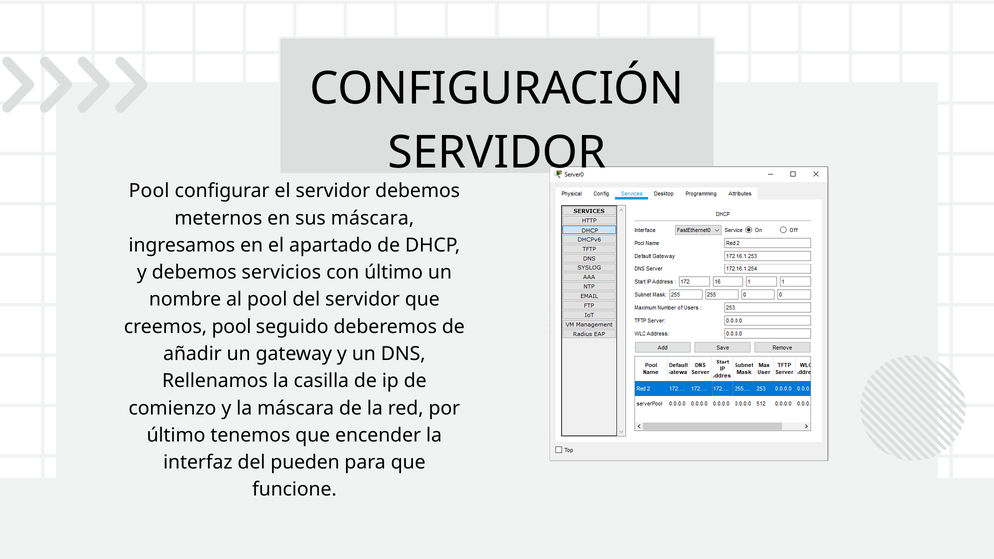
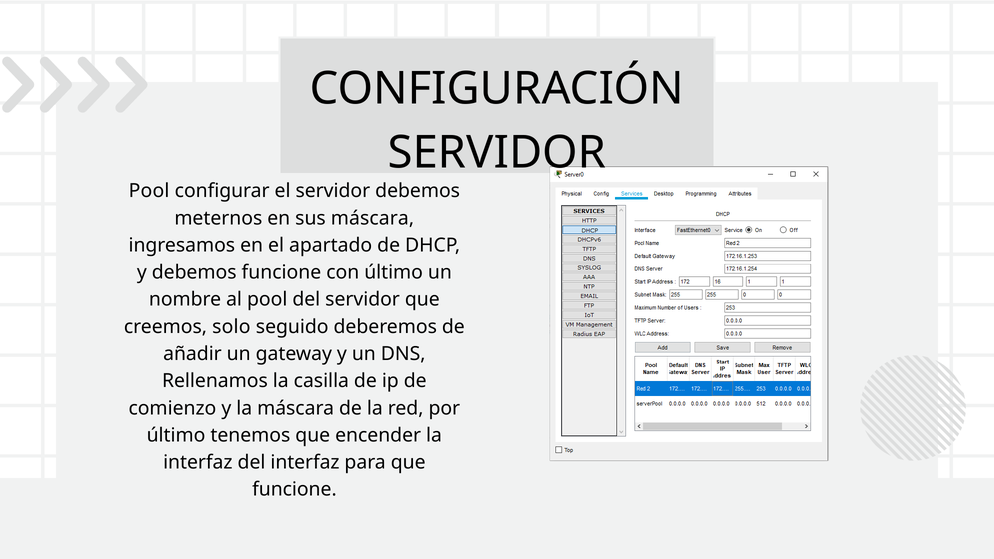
debemos servicios: servicios -> funcione
creemos pool: pool -> solo
del pueden: pueden -> interfaz
